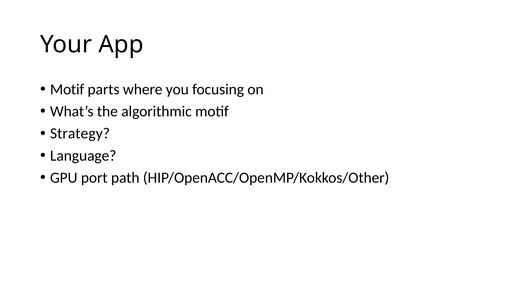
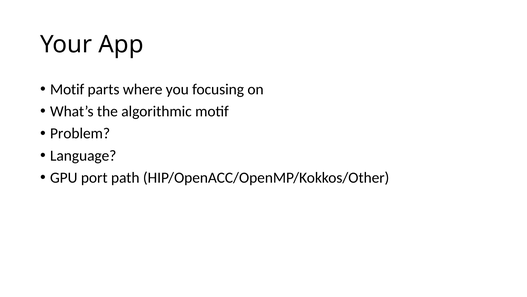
Strategy: Strategy -> Problem
